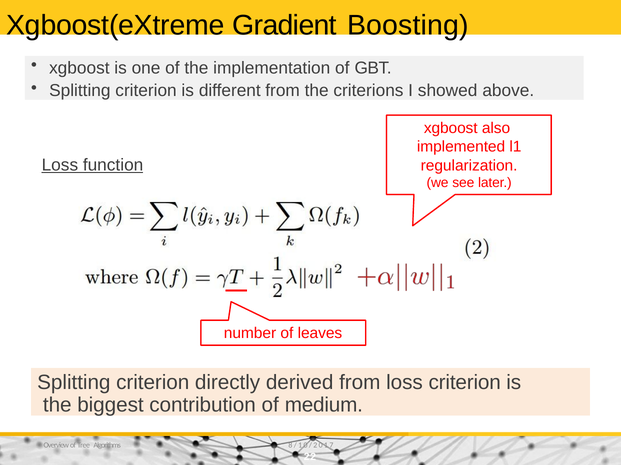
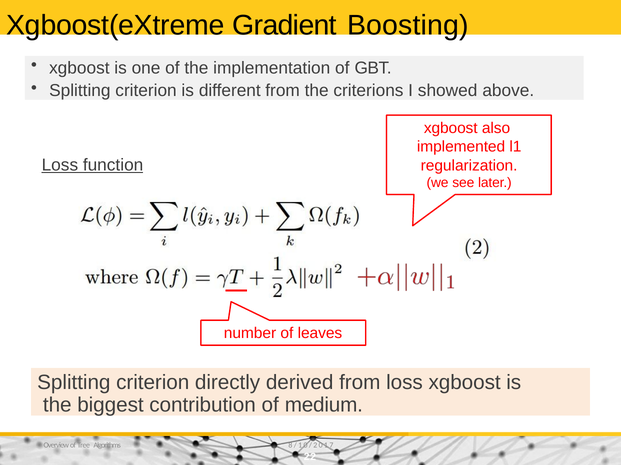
loss criterion: criterion -> xgboost
